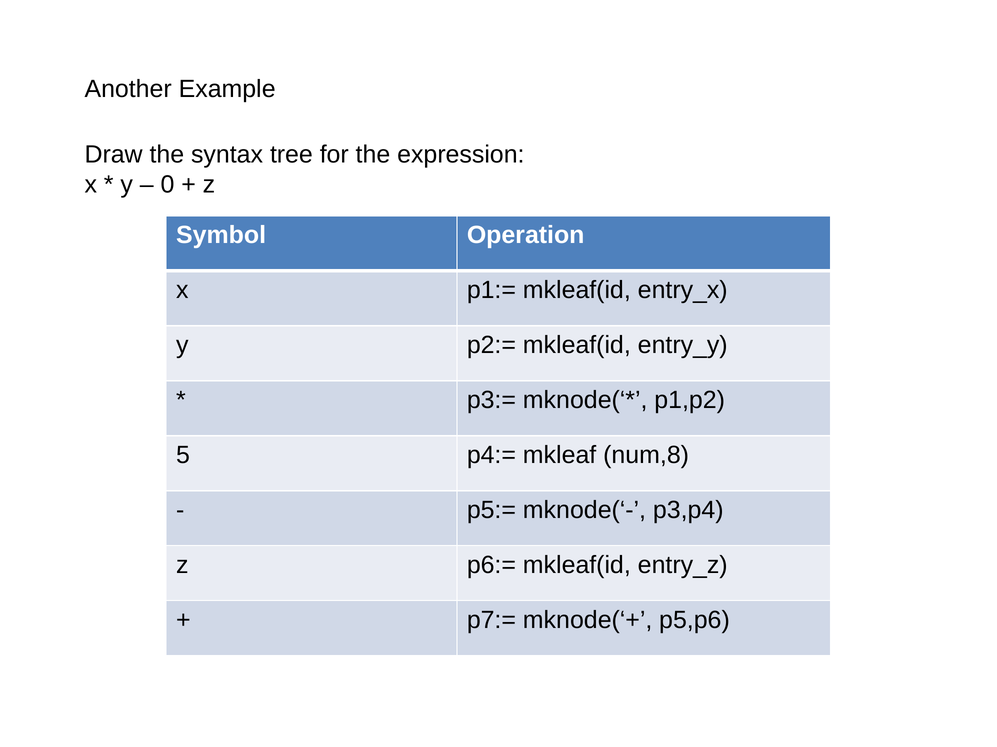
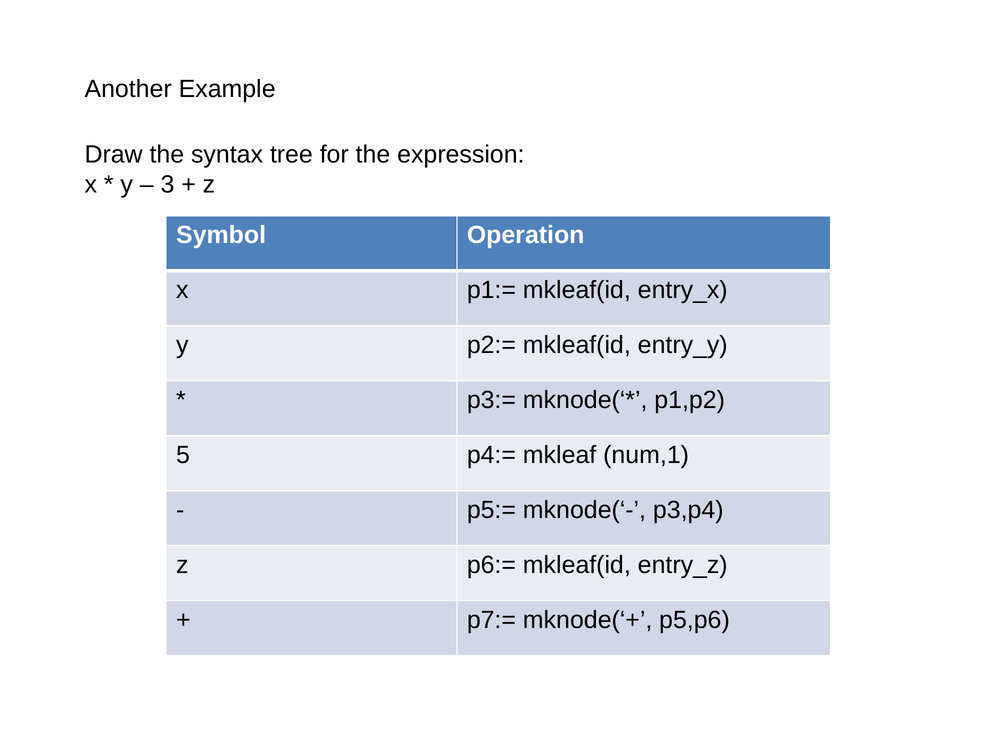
0: 0 -> 3
num,8: num,8 -> num,1
